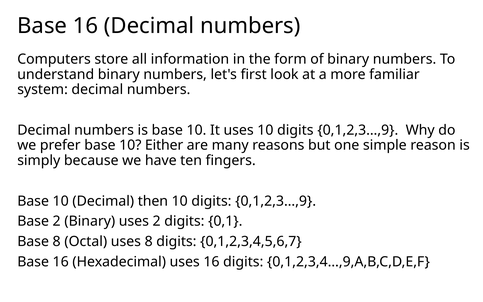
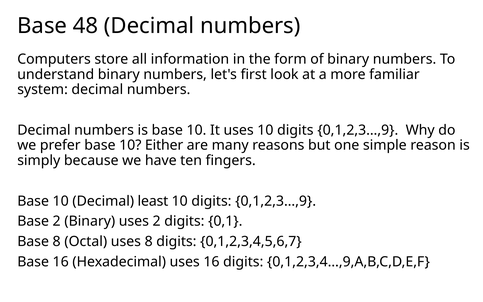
16 at (85, 26): 16 -> 48
then: then -> least
